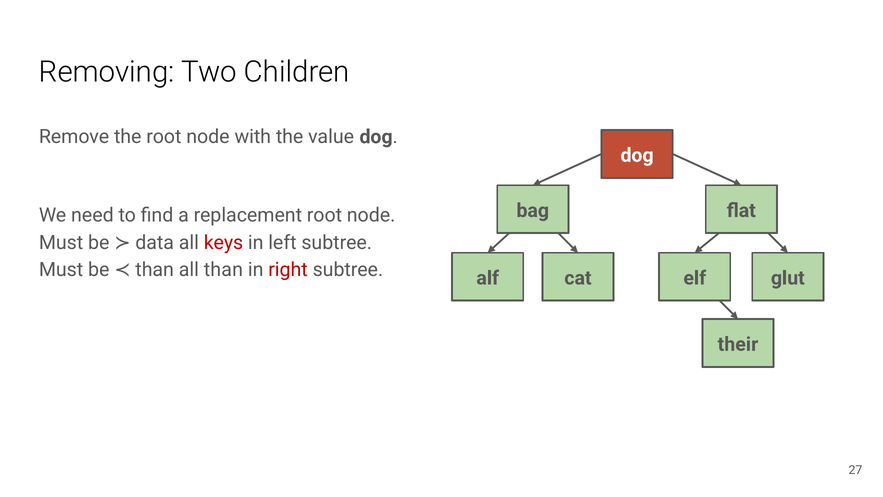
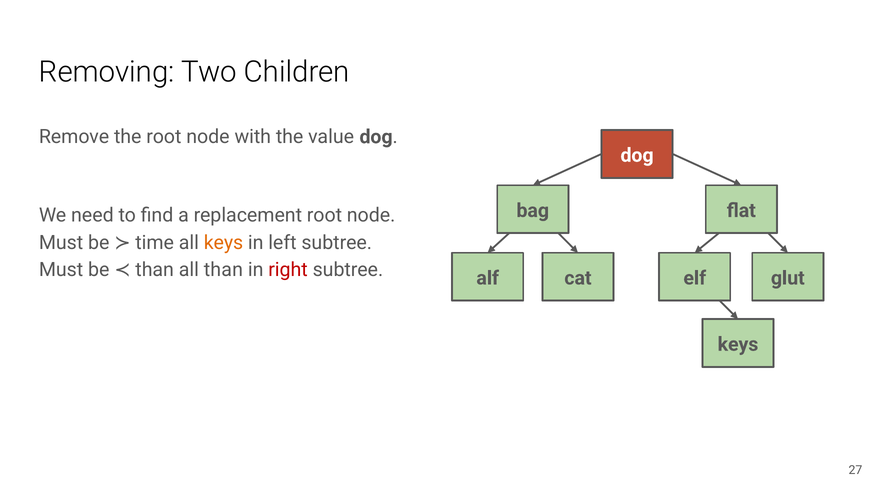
data: data -> time
keys at (224, 242) colour: red -> orange
their at (738, 344): their -> keys
